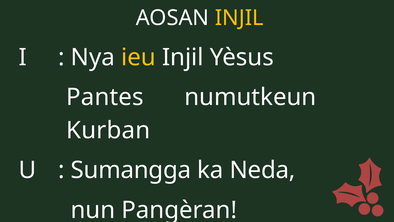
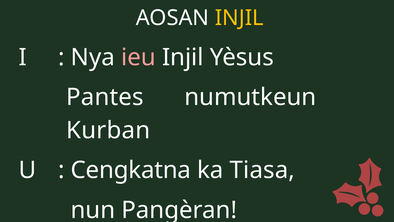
ieu colour: yellow -> pink
Sumangga: Sumangga -> Cengkatna
Neda: Neda -> Tiasa
